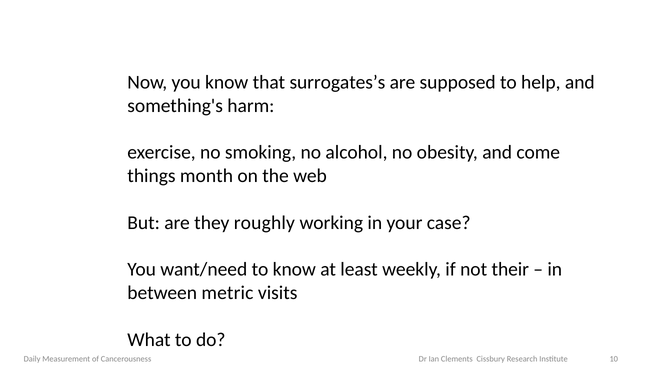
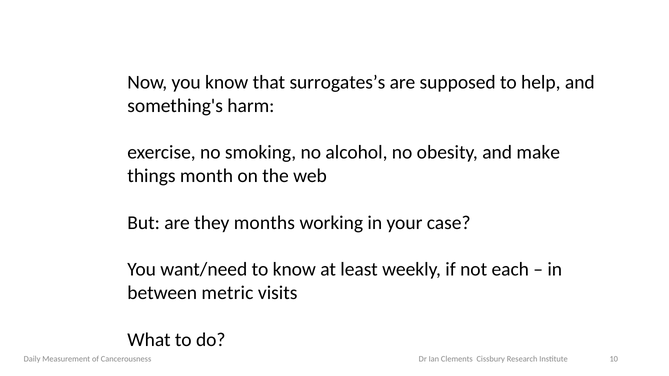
come: come -> make
roughly: roughly -> months
their: their -> each
